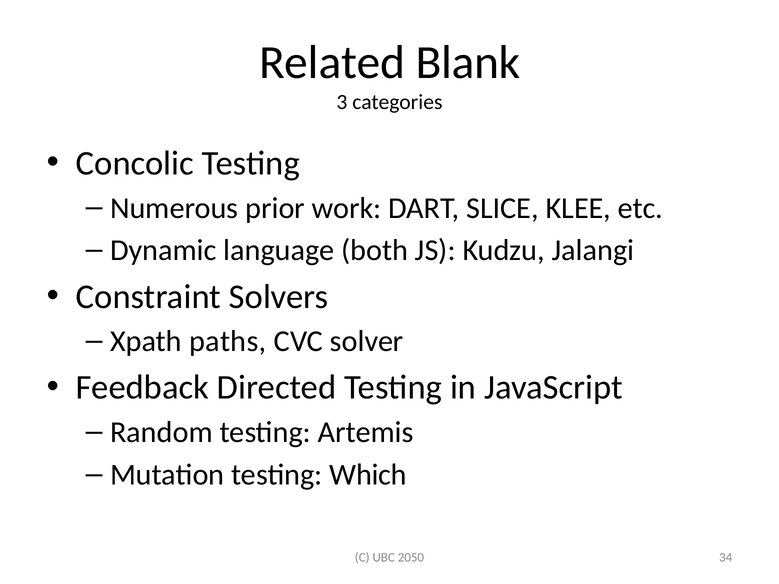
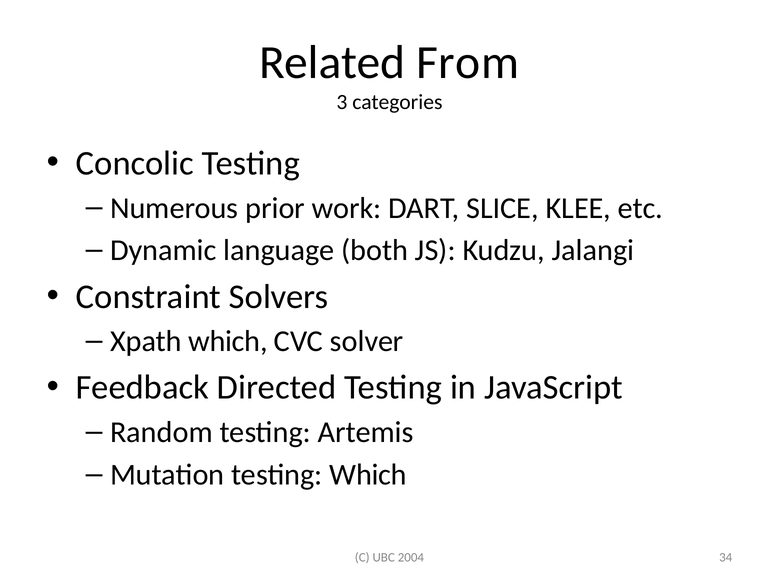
Blank: Blank -> From
Xpath paths: paths -> which
2050: 2050 -> 2004
